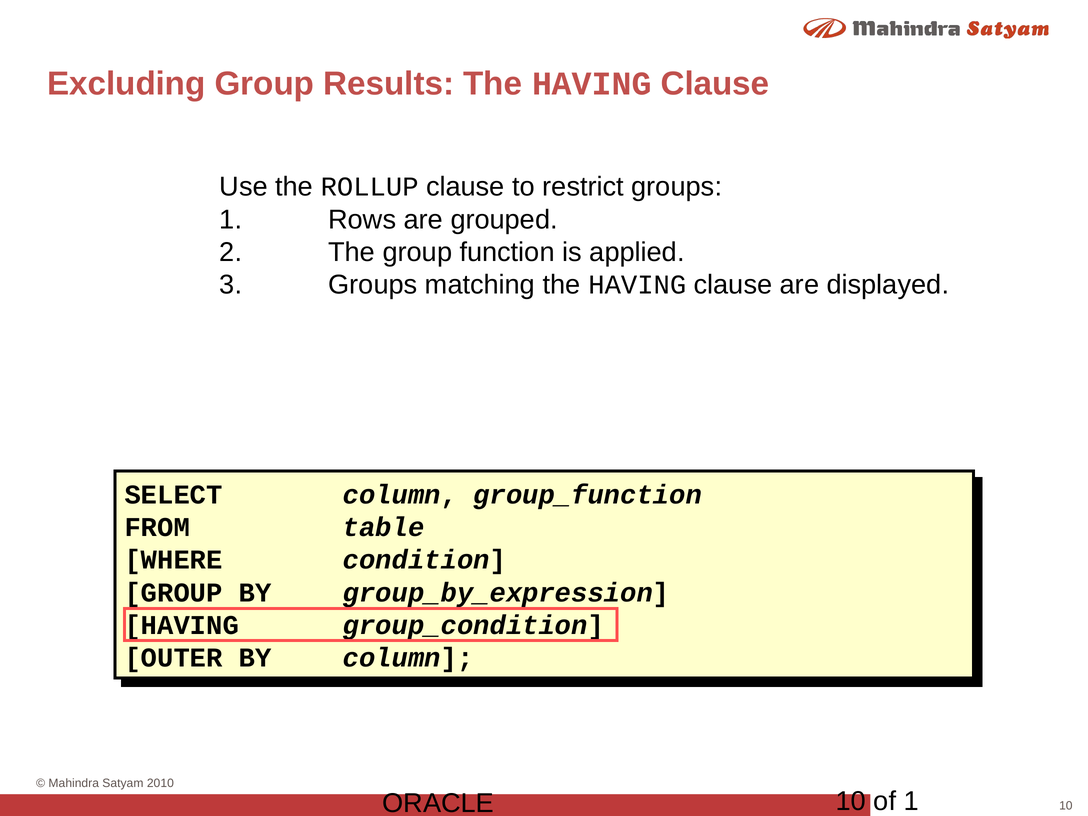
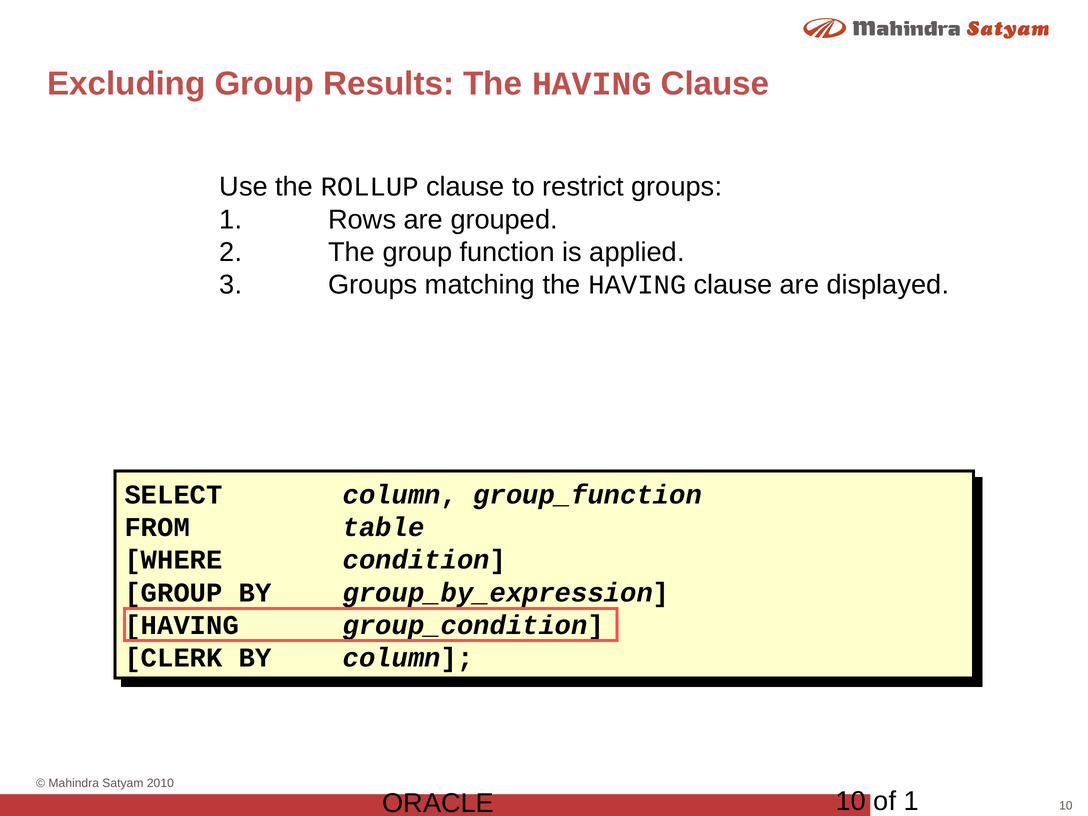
OUTER: OUTER -> CLERK
